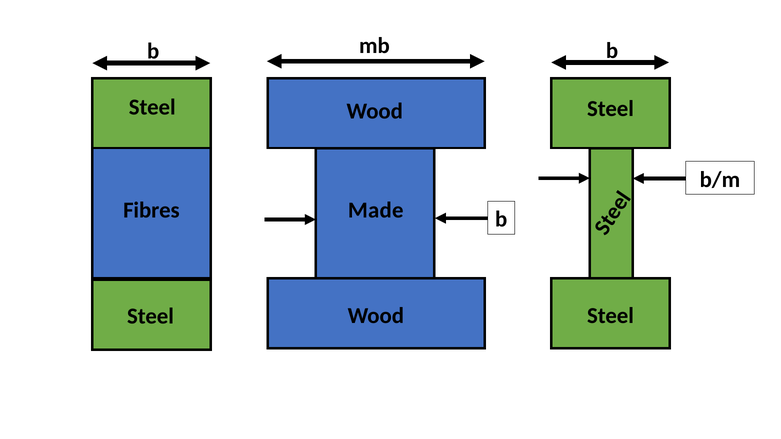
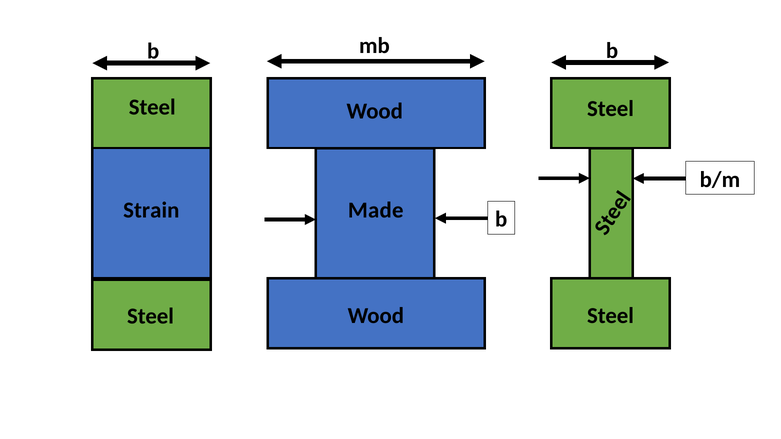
Fibres: Fibres -> Strain
